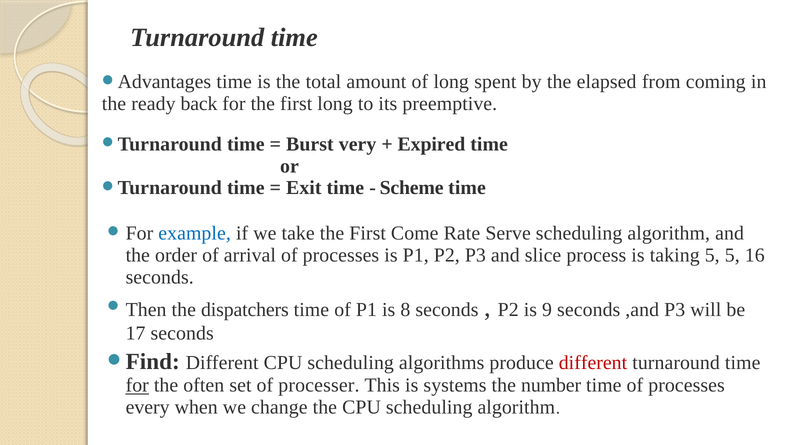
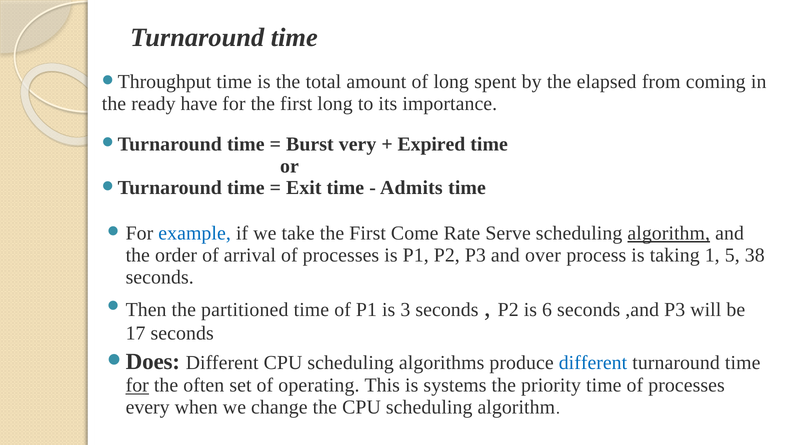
Advantages: Advantages -> Throughput
back: back -> have
preemptive: preemptive -> importance
Scheme: Scheme -> Admits
algorithm at (669, 234) underline: none -> present
slice: slice -> over
taking 5: 5 -> 1
16: 16 -> 38
dispatchers: dispatchers -> partitioned
8: 8 -> 3
9: 9 -> 6
Find: Find -> Does
different at (593, 363) colour: red -> blue
processer: processer -> operating
number: number -> priority
